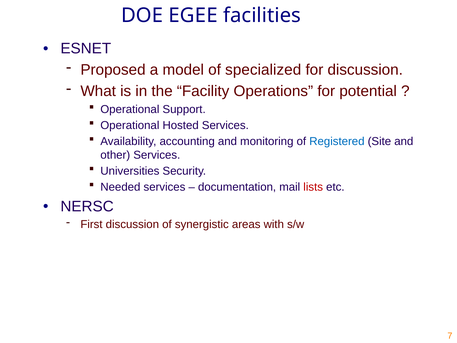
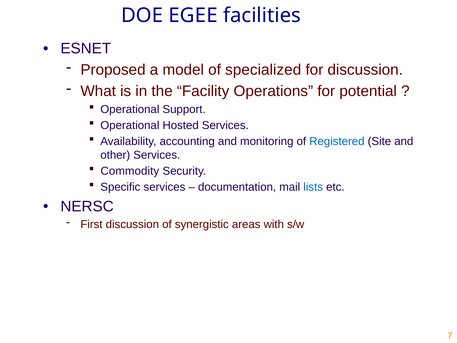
Universities: Universities -> Commodity
Needed: Needed -> Specific
lists colour: red -> blue
